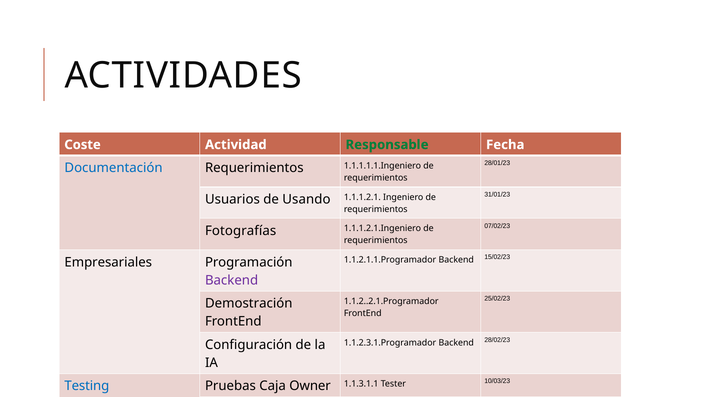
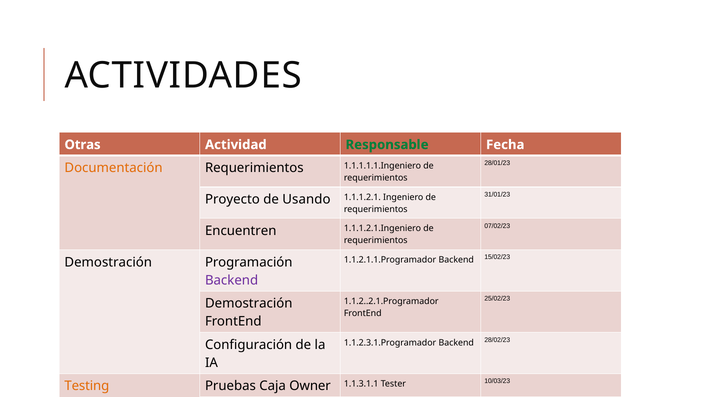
Coste: Coste -> Otras
Documentación colour: blue -> orange
Usuarios: Usuarios -> Proyecto
Fotografías: Fotografías -> Encuentren
Empresariales at (108, 262): Empresariales -> Demostración
Testing colour: blue -> orange
